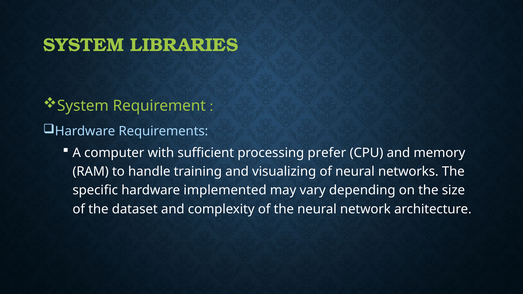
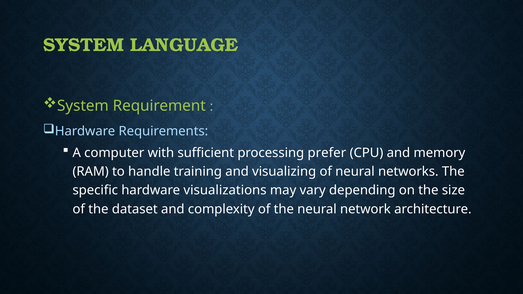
LIBRARIES: LIBRARIES -> LANGUAGE
implemented: implemented -> visualizations
